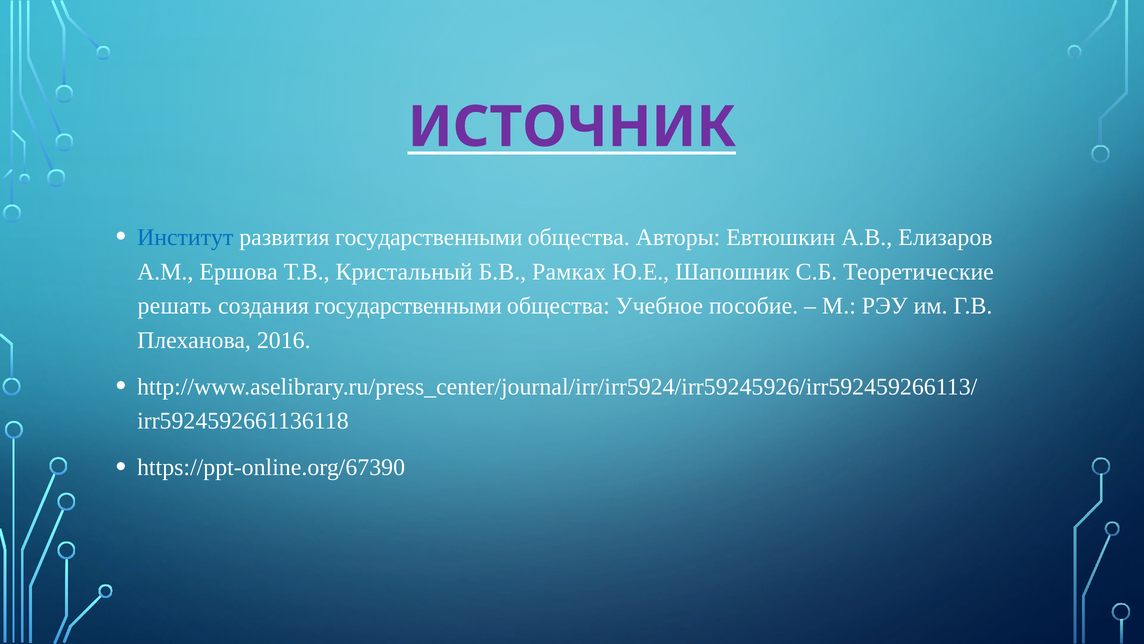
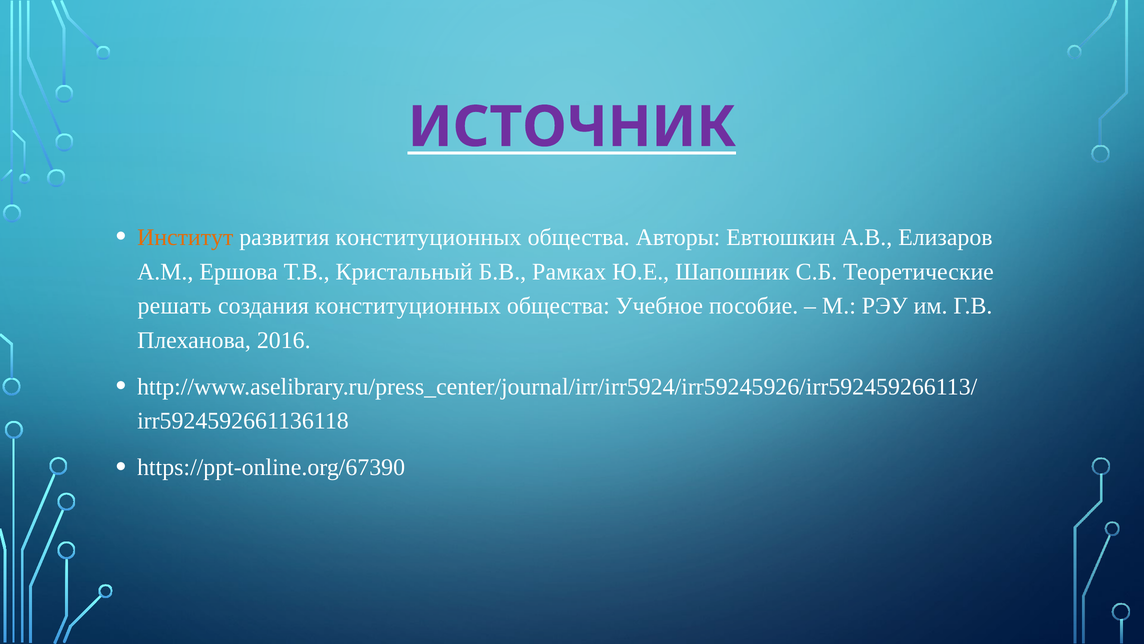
Институт colour: blue -> orange
развития государственными: государственными -> конституционных
создания государственными: государственными -> конституционных
